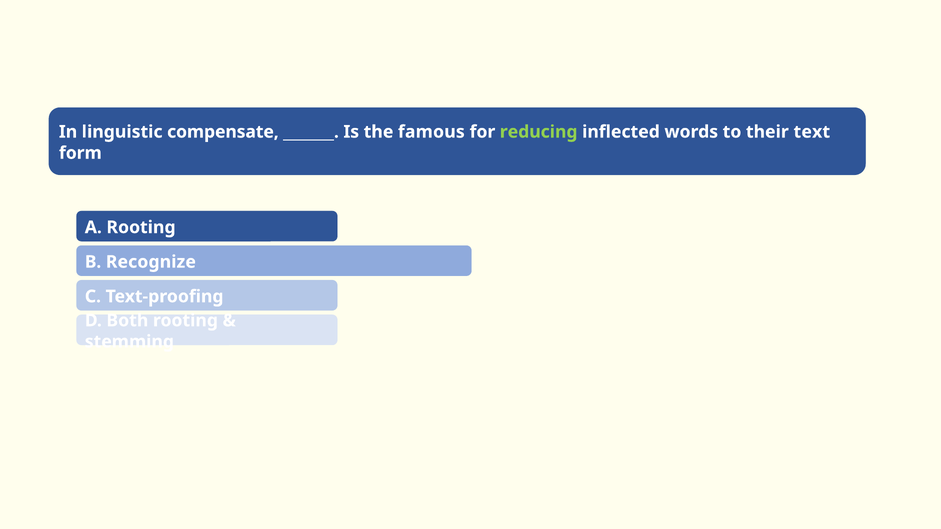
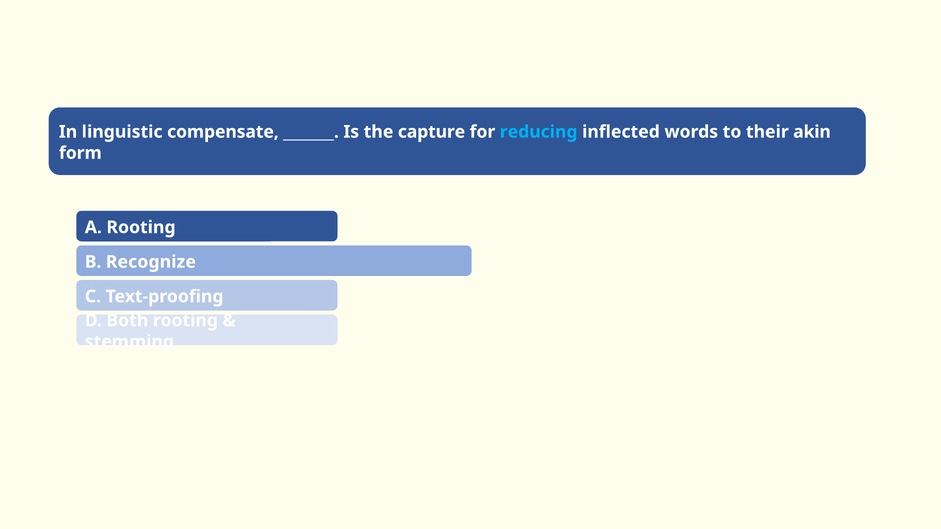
famous: famous -> capture
reducing colour: light green -> light blue
text: text -> akin
